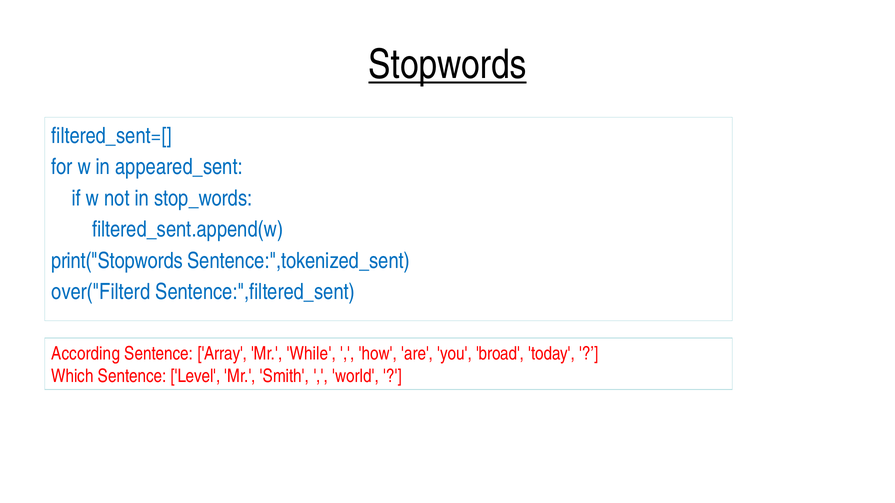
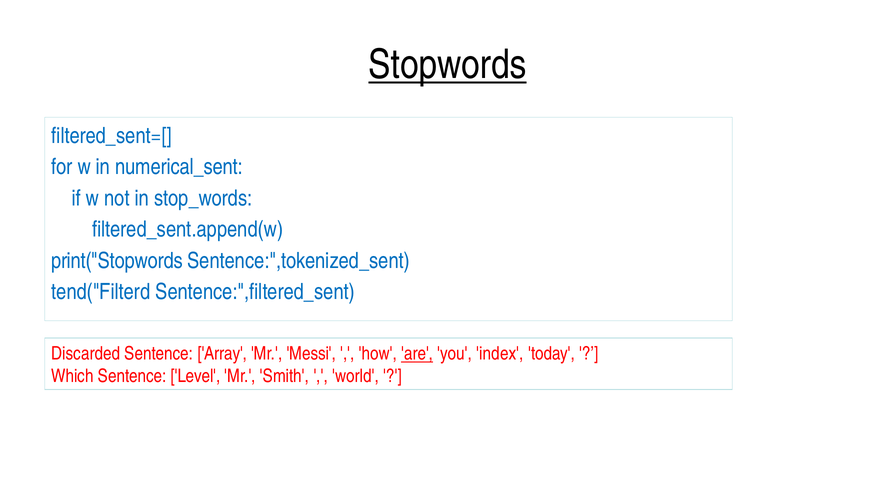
appeared_sent: appeared_sent -> numerical_sent
over("Filterd: over("Filterd -> tend("Filterd
According: According -> Discarded
While: While -> Messi
are underline: none -> present
broad: broad -> index
